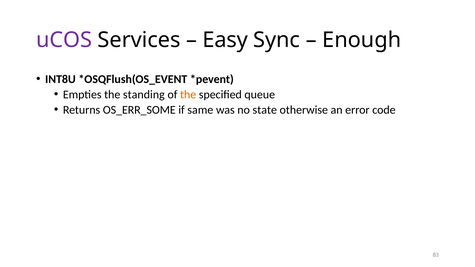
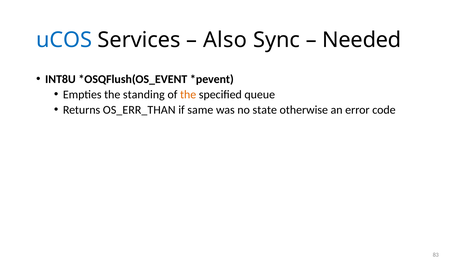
uCOS colour: purple -> blue
Easy: Easy -> Also
Enough: Enough -> Needed
OS_ERR_SOME: OS_ERR_SOME -> OS_ERR_THAN
